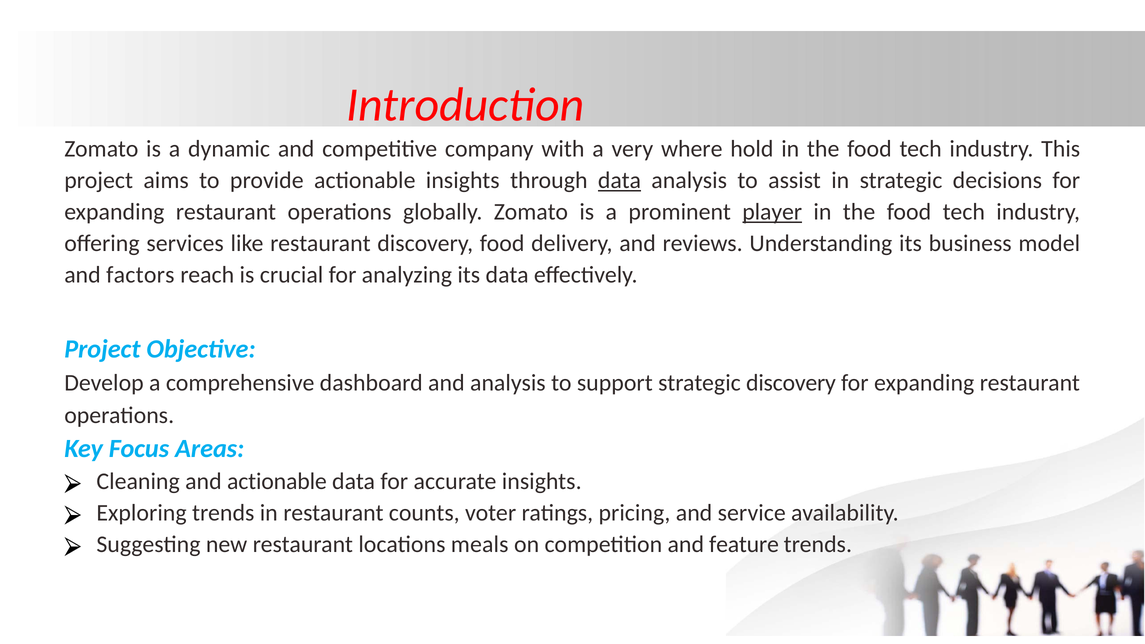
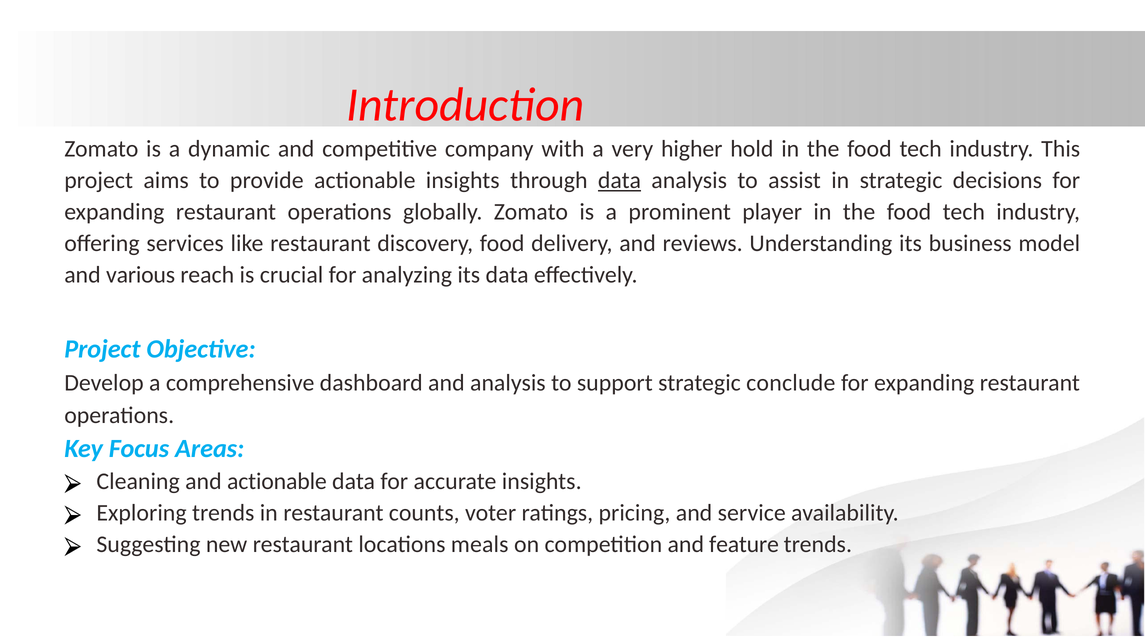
where: where -> higher
player underline: present -> none
factors: factors -> various
strategic discovery: discovery -> conclude
